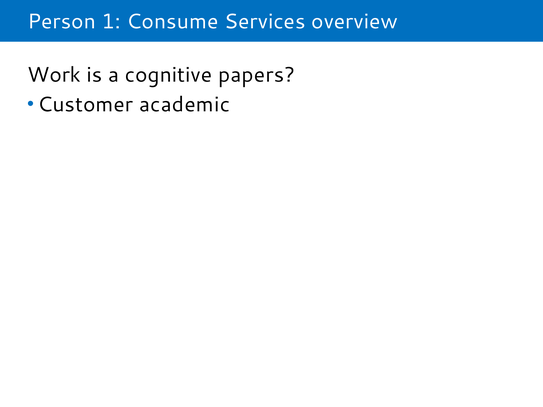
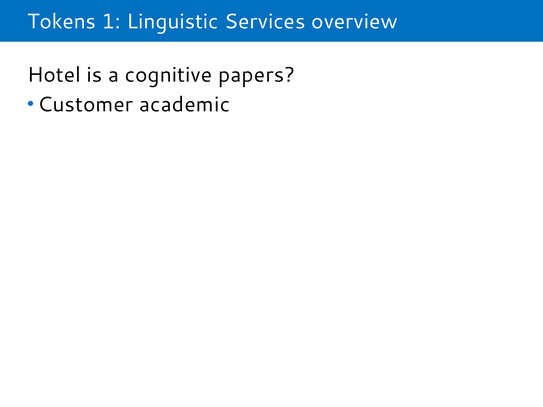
Person: Person -> Tokens
Consume: Consume -> Linguistic
Work: Work -> Hotel
